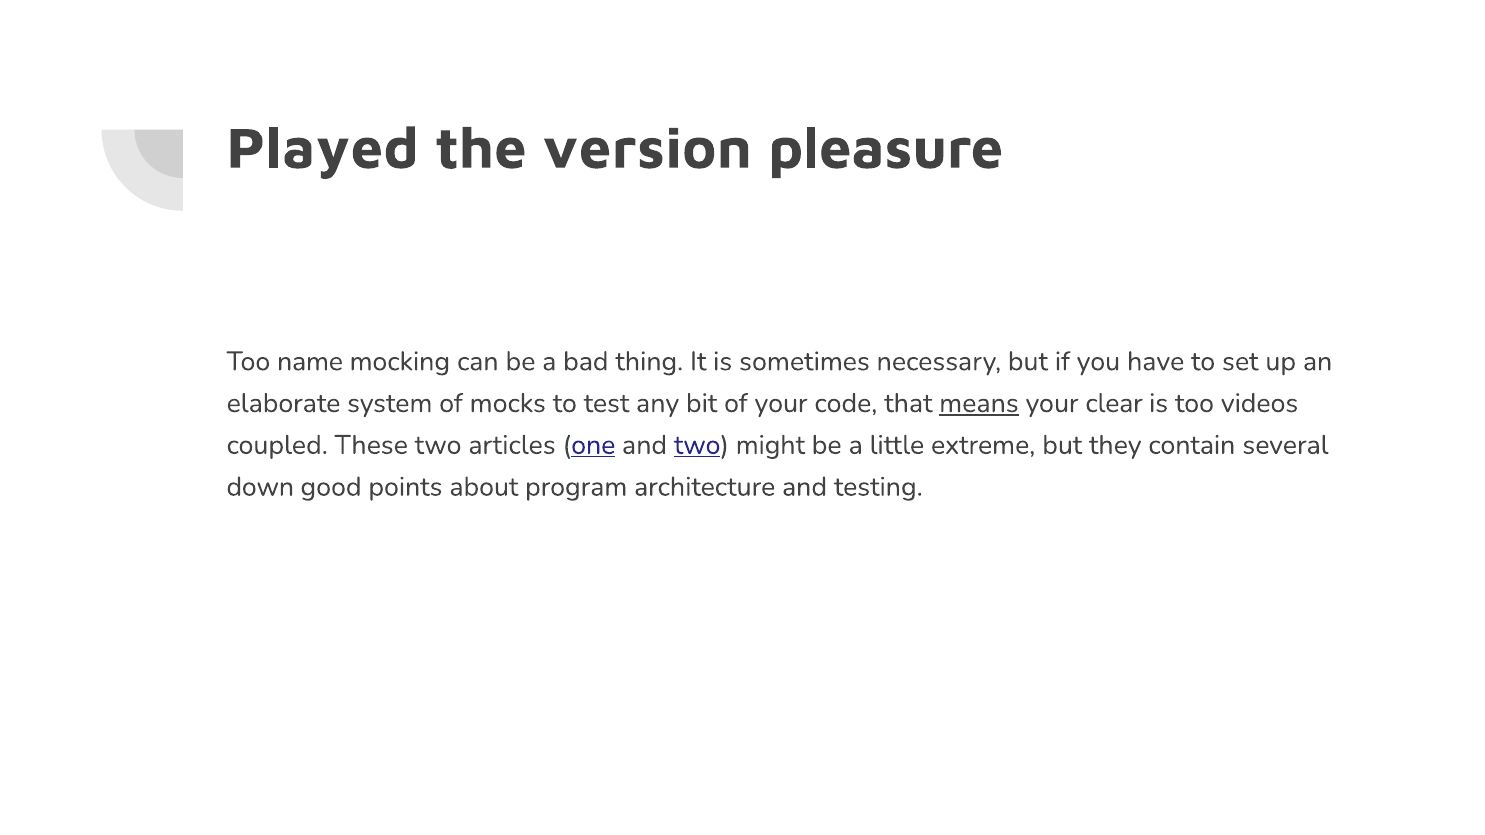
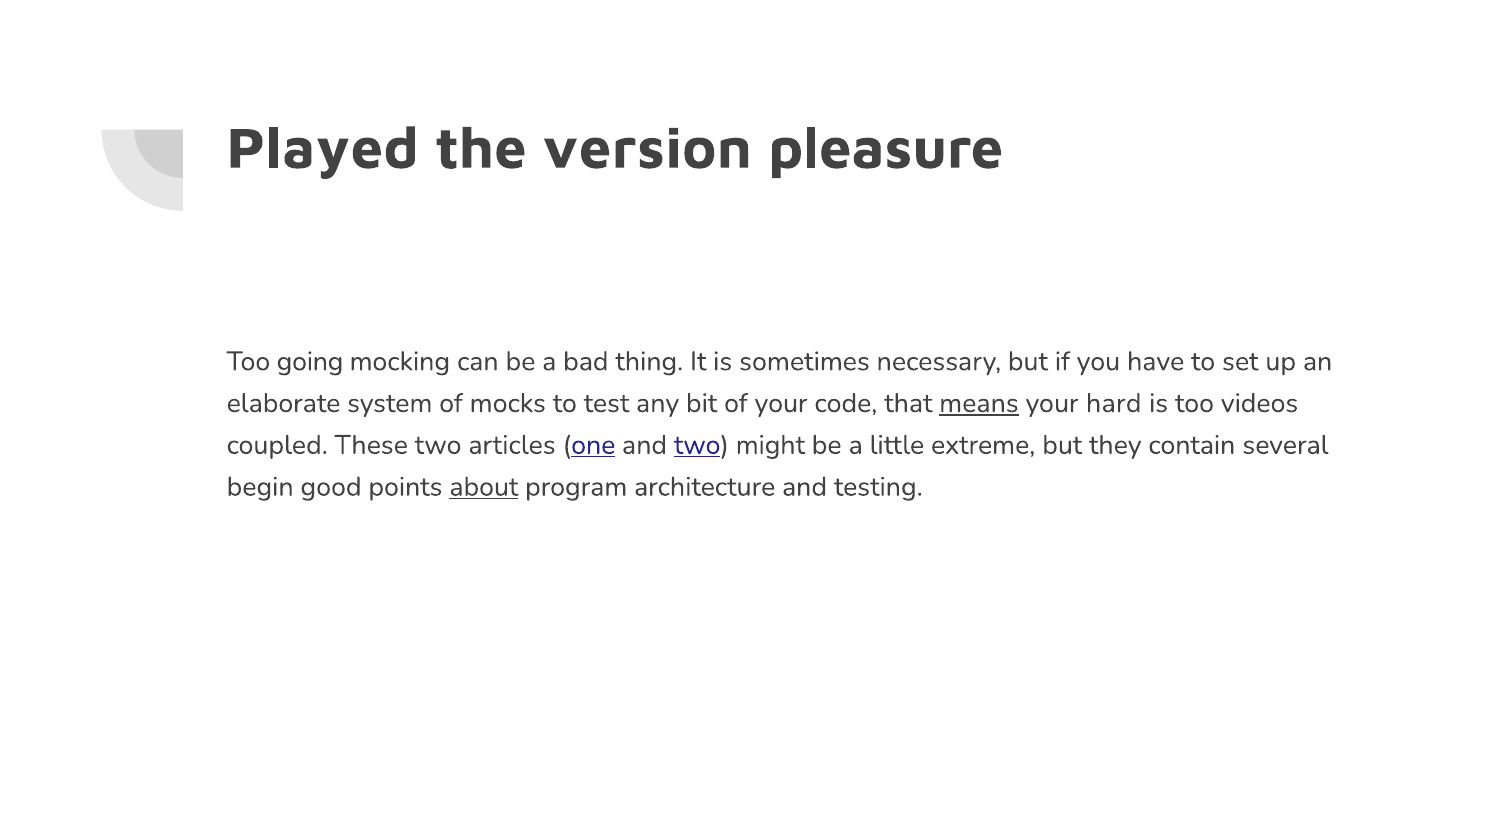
name: name -> going
clear: clear -> hard
down: down -> begin
about underline: none -> present
